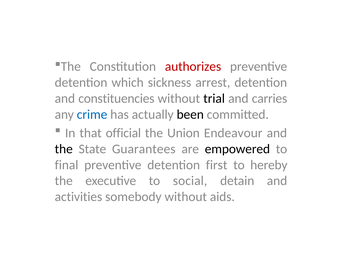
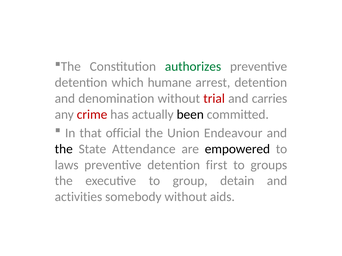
authorizes colour: red -> green
sickness: sickness -> humane
constituencies: constituencies -> denomination
trial colour: black -> red
crime colour: blue -> red
Guarantees: Guarantees -> Attendance
final: final -> laws
hereby: hereby -> groups
social: social -> group
